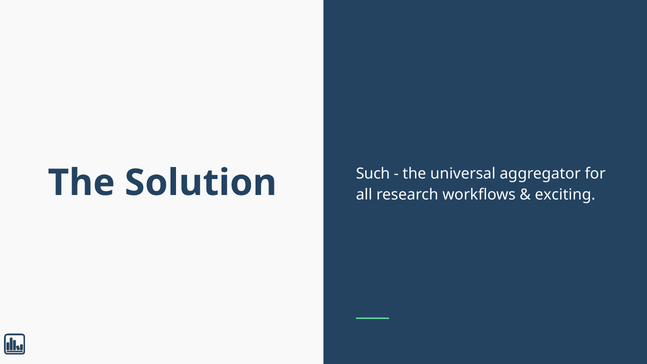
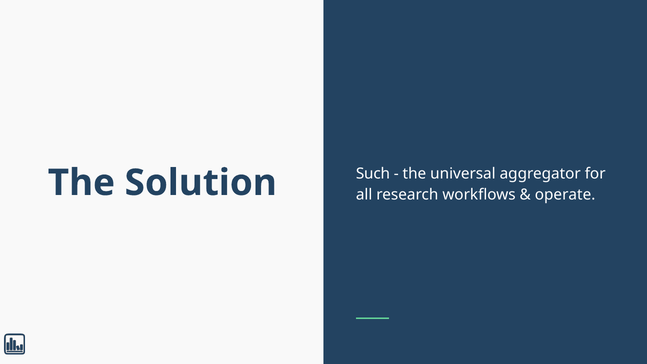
exciting: exciting -> operate
